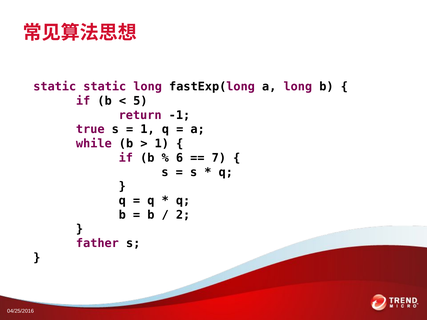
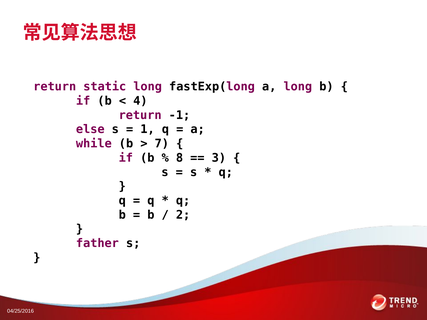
static at (55, 87): static -> return
5: 5 -> 4
true: true -> else
1 at (162, 144): 1 -> 7
6: 6 -> 8
7: 7 -> 3
